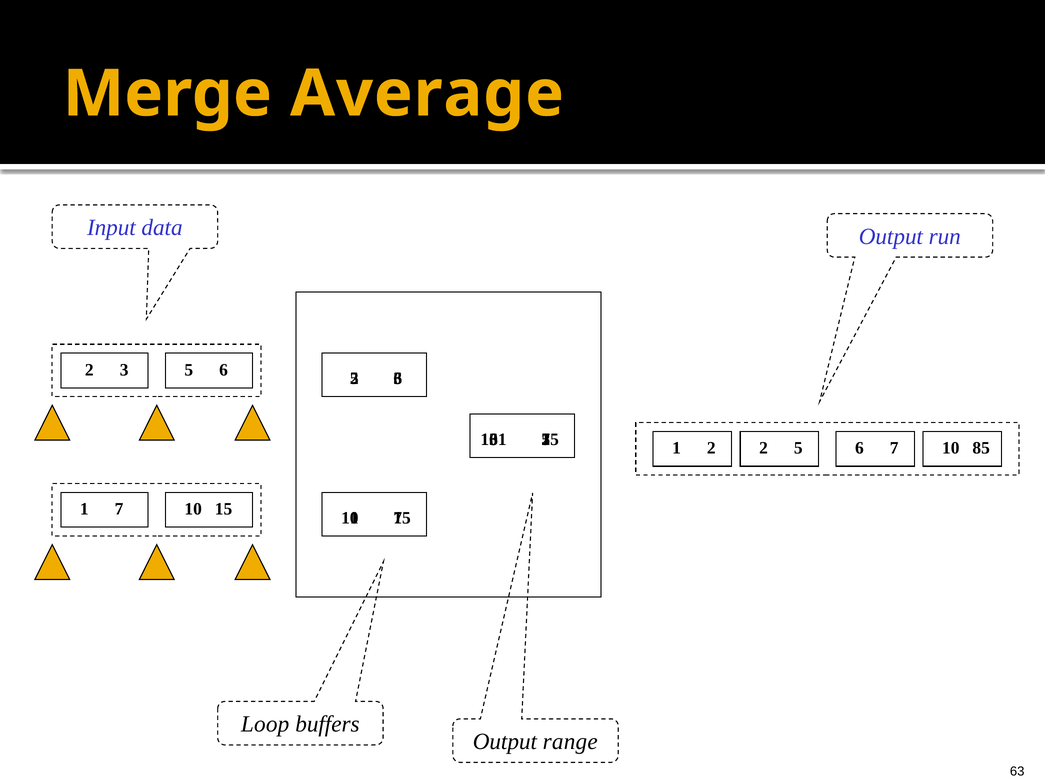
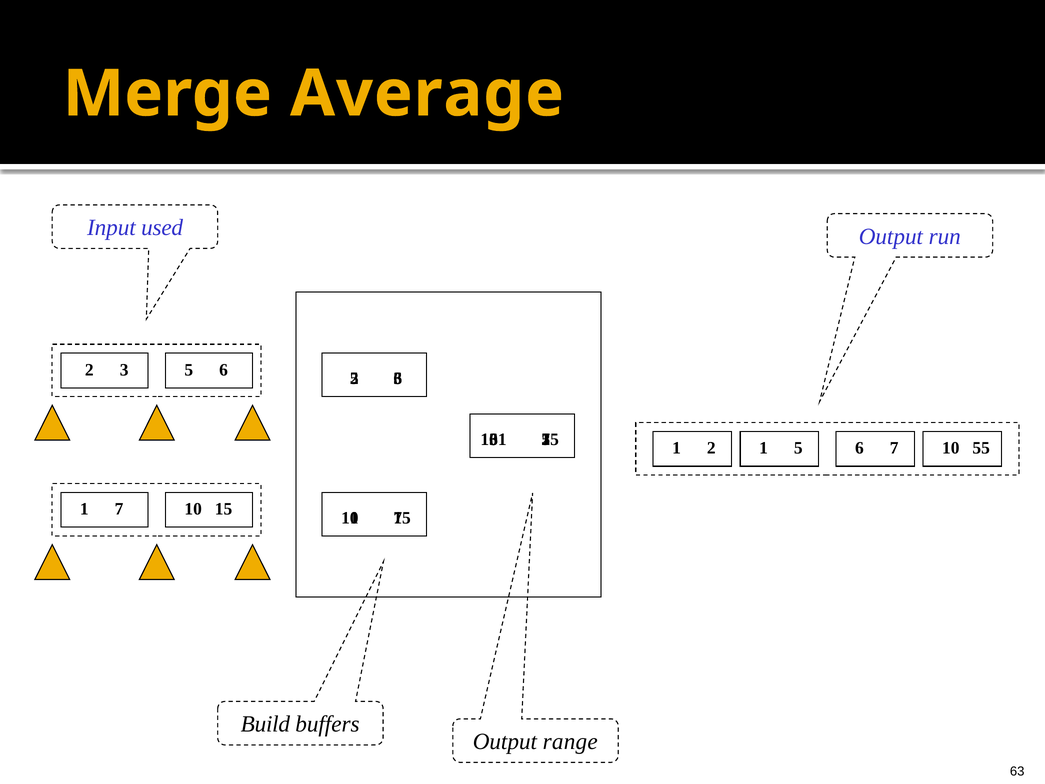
data: data -> used
2 2: 2 -> 1
85: 85 -> 55
Loop: Loop -> Build
